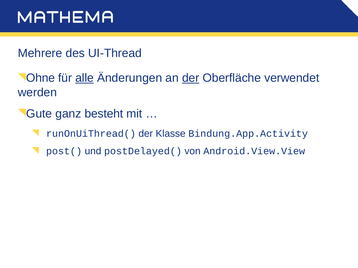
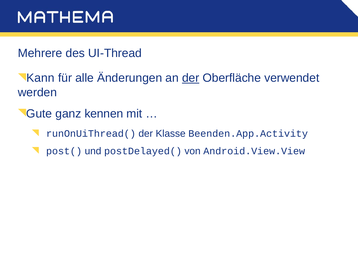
Ohne: Ohne -> Kann
alle underline: present -> none
besteht: besteht -> kennen
Bindung.App.Activity: Bindung.App.Activity -> Beenden.App.Activity
